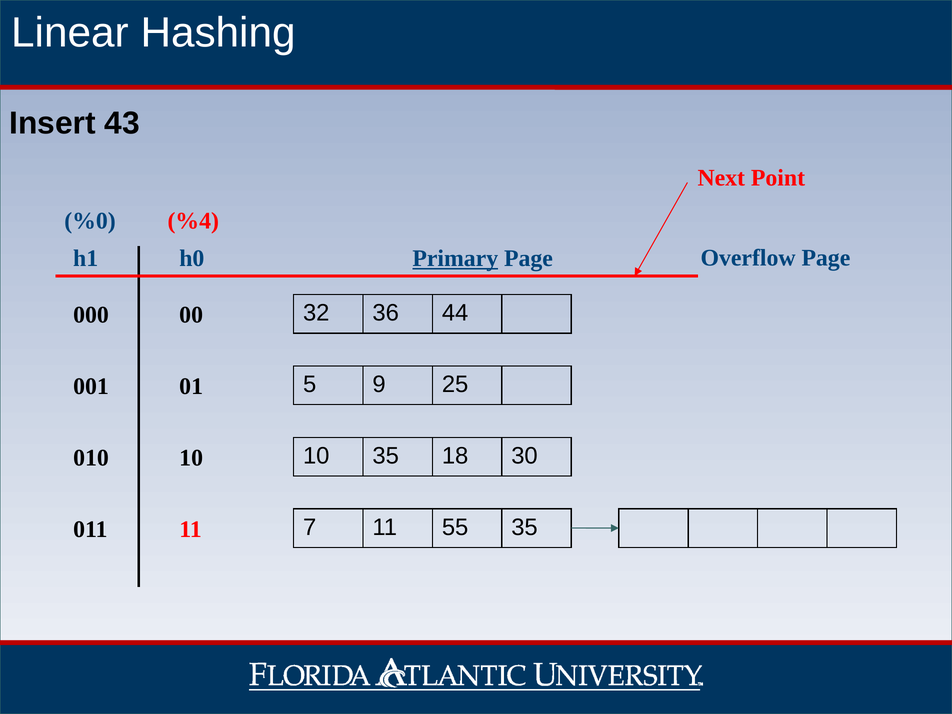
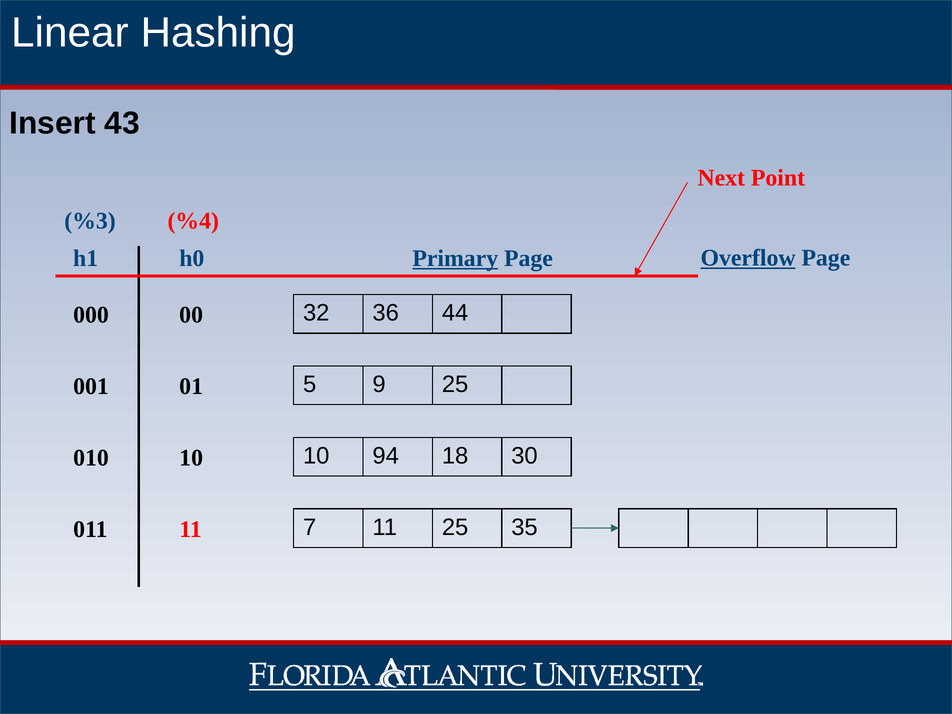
%0: %0 -> %3
Overflow underline: none -> present
10 35: 35 -> 94
11 55: 55 -> 25
